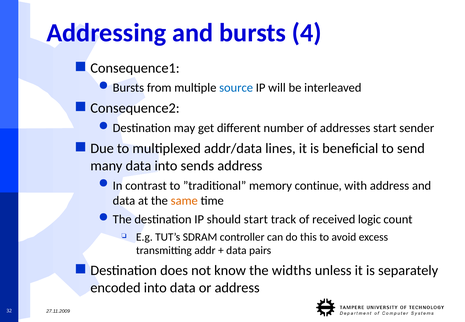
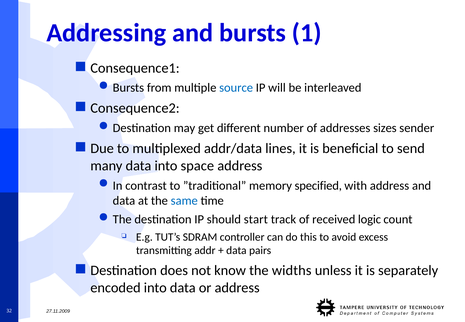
4: 4 -> 1
addresses start: start -> sizes
sends: sends -> space
continue: continue -> specified
same colour: orange -> blue
